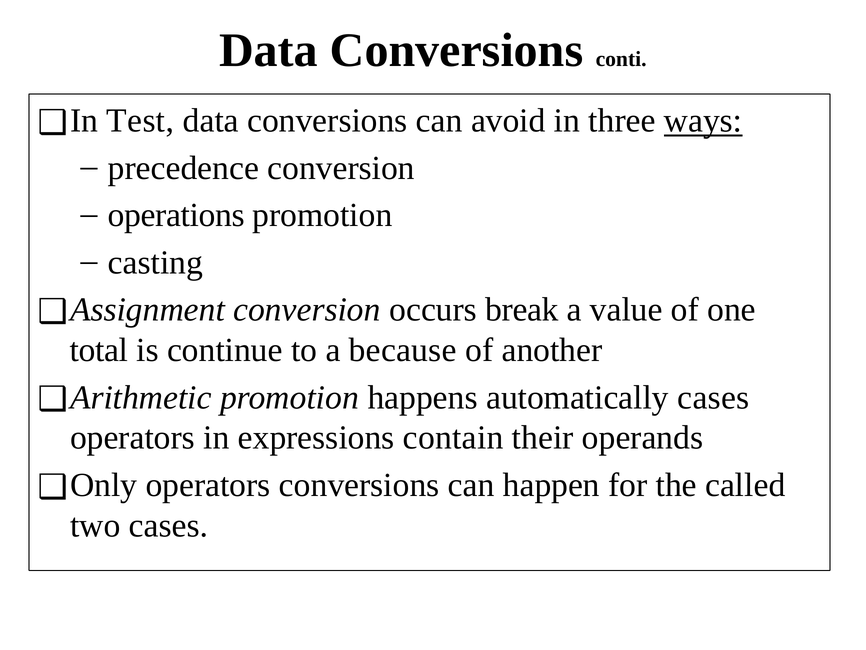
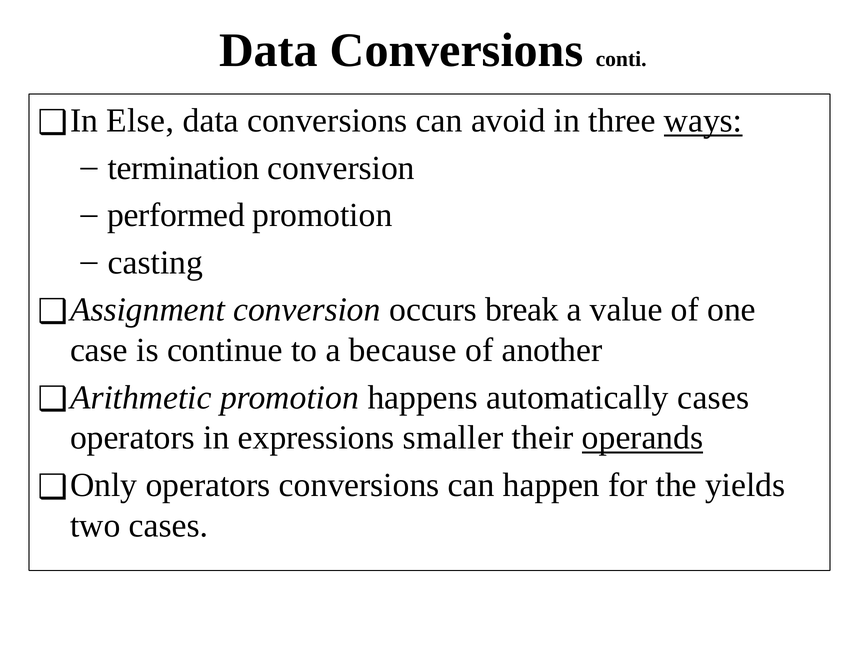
Test: Test -> Else
precedence: precedence -> termination
operations: operations -> performed
total: total -> case
contain: contain -> smaller
operands underline: none -> present
called: called -> yields
